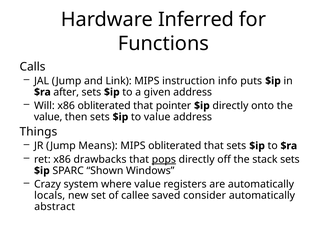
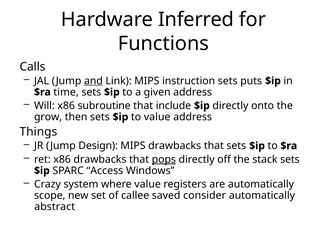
and underline: none -> present
instruction info: info -> sets
after: after -> time
x86 obliterated: obliterated -> subroutine
pointer: pointer -> include
value at (48, 117): value -> grow
Means: Means -> Design
MIPS obliterated: obliterated -> drawbacks
Shown: Shown -> Access
locals: locals -> scope
